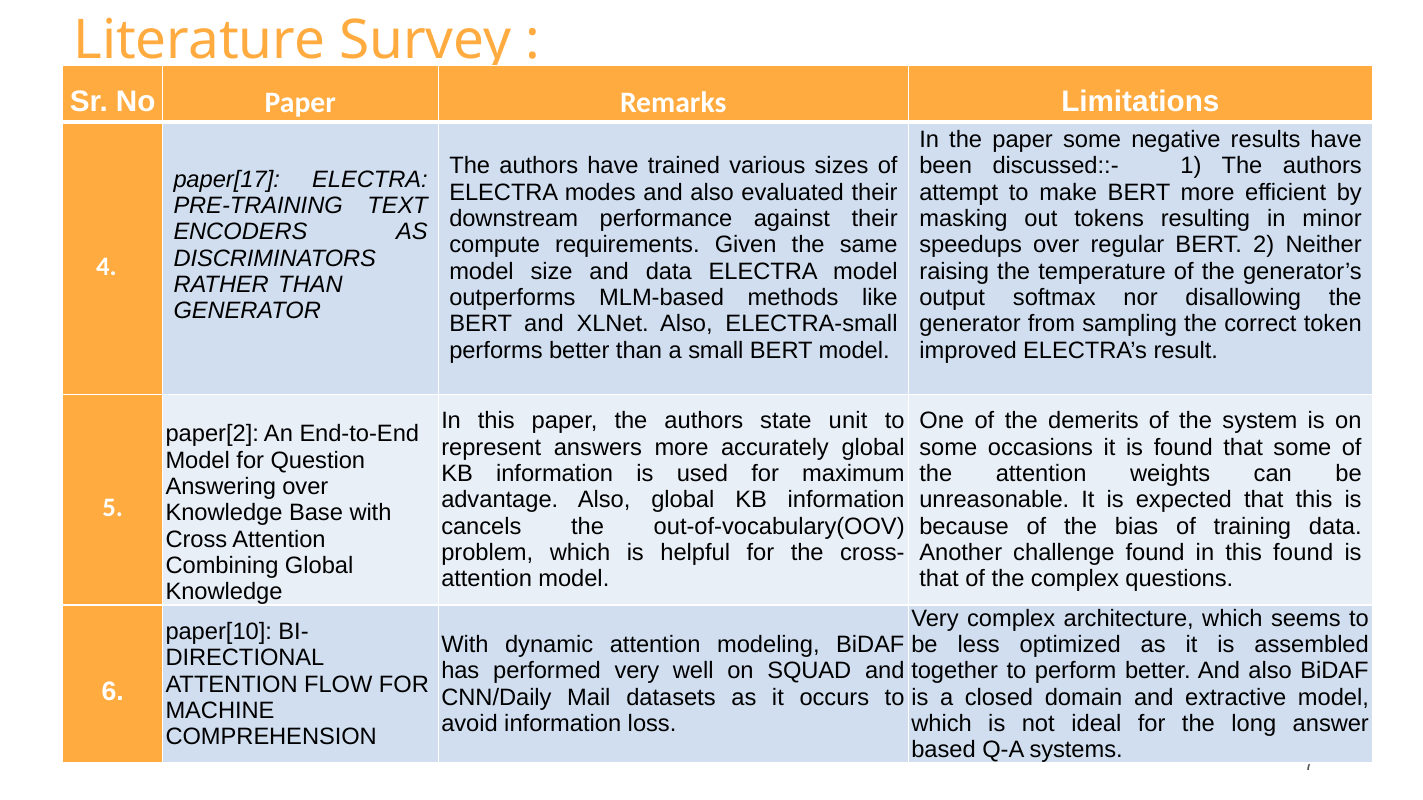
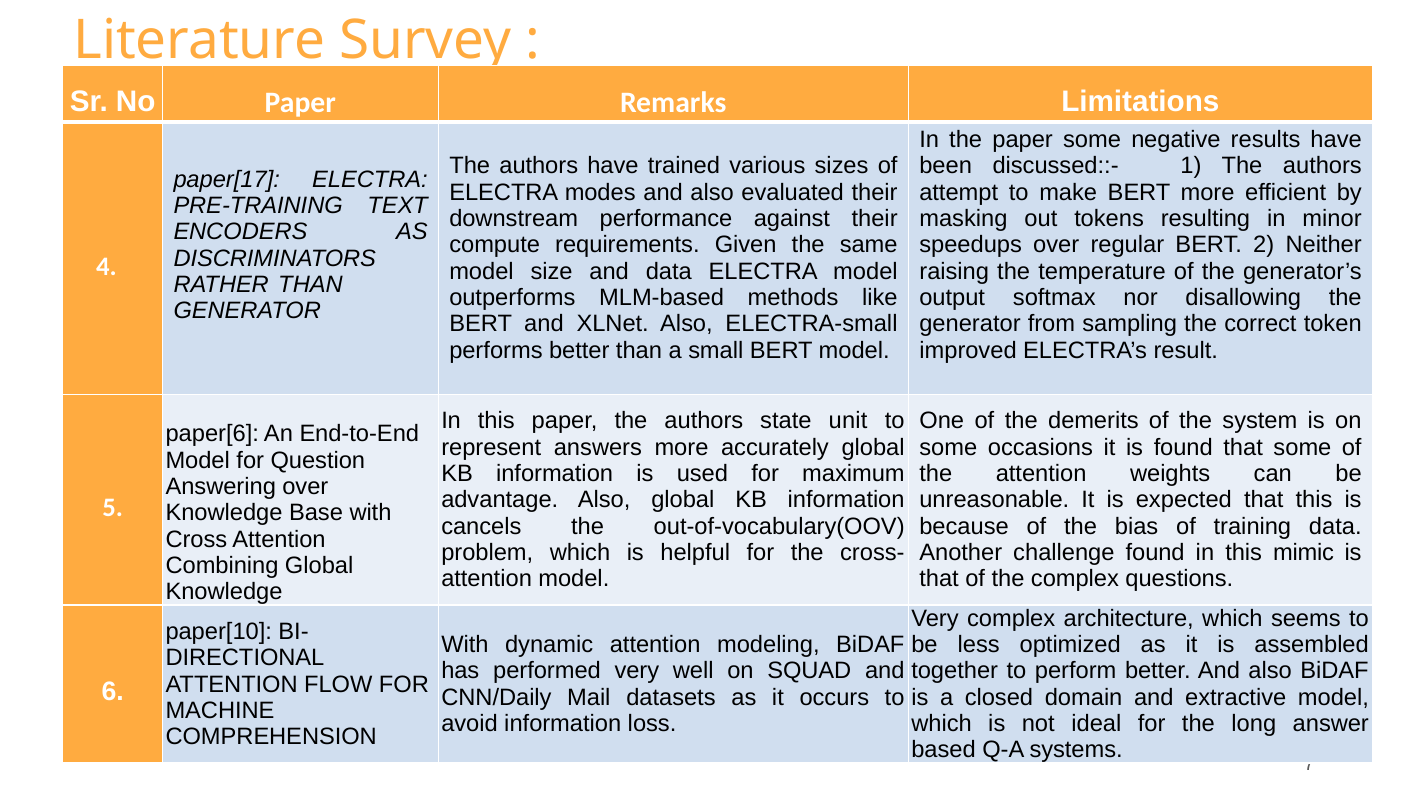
paper[2: paper[2 -> paper[6
this found: found -> mimic
